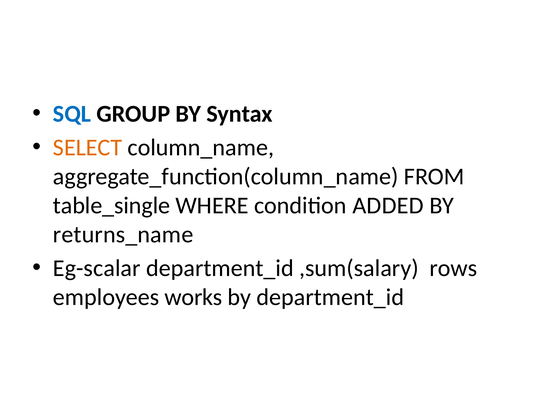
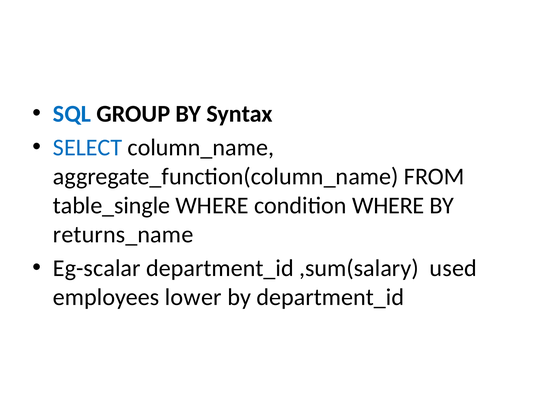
SELECT colour: orange -> blue
condition ADDED: ADDED -> WHERE
rows: rows -> used
works: works -> lower
